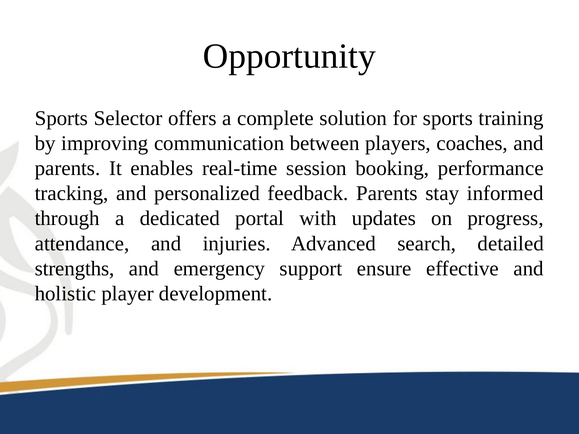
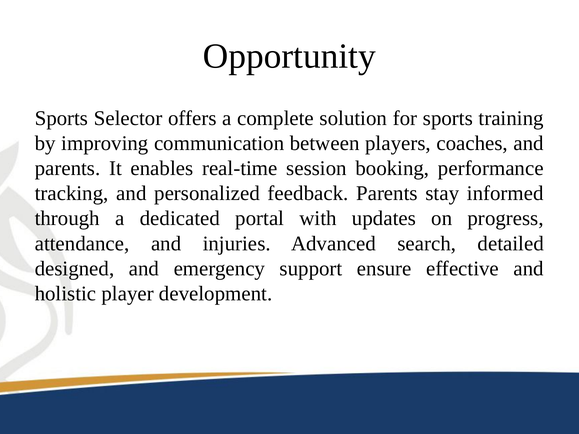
strengths: strengths -> designed
